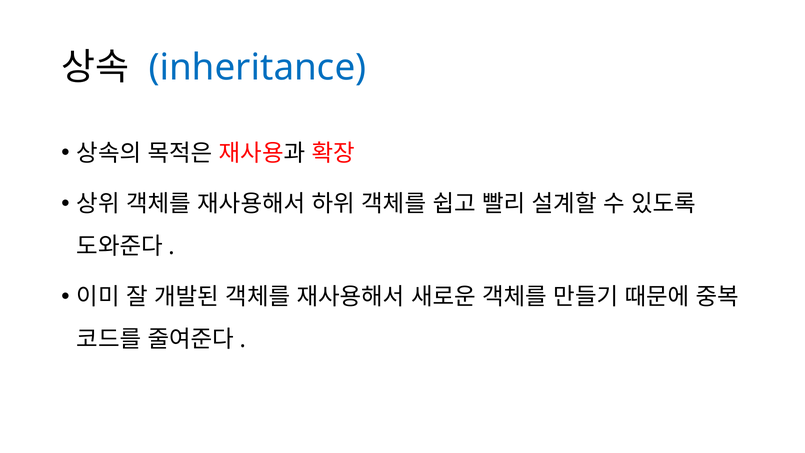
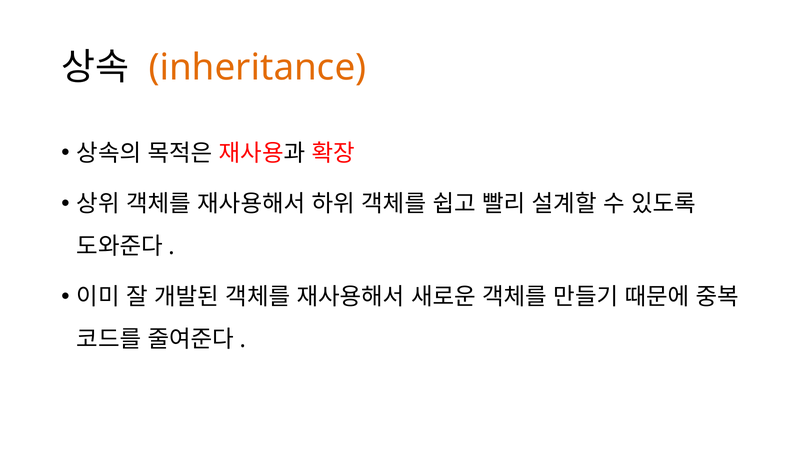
inheritance colour: blue -> orange
